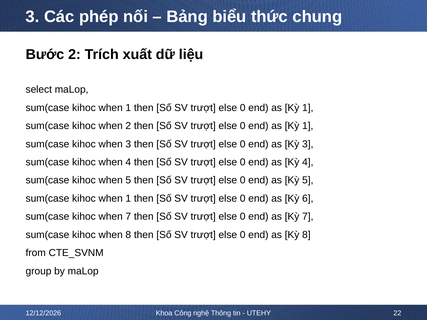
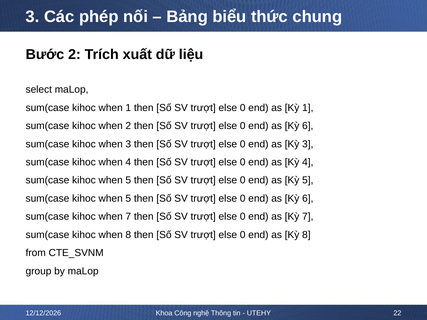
1 at (308, 126): 1 -> 6
1 at (128, 199): 1 -> 5
